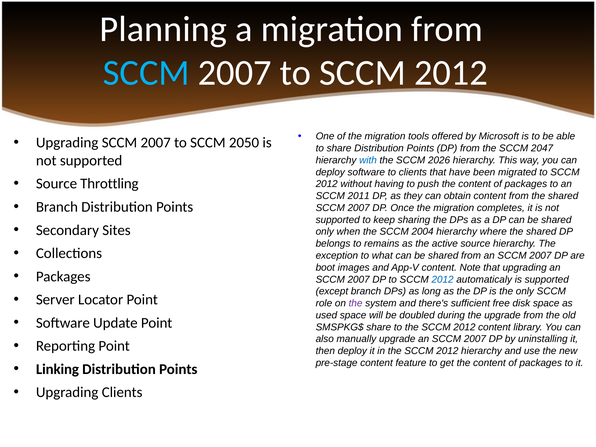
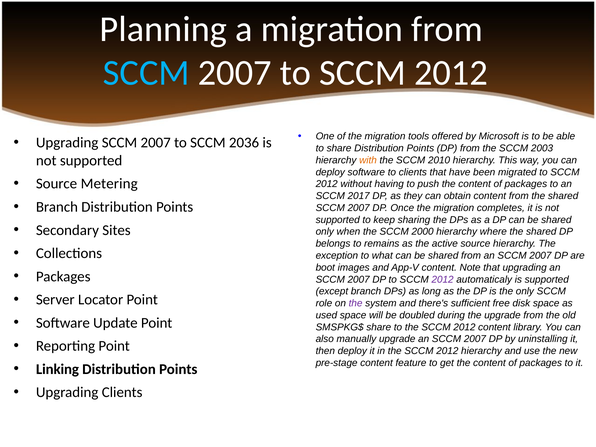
2050: 2050 -> 2036
2047: 2047 -> 2003
with colour: blue -> orange
2026: 2026 -> 2010
Throttling: Throttling -> Metering
2011: 2011 -> 2017
2004: 2004 -> 2000
2012 at (443, 279) colour: blue -> purple
